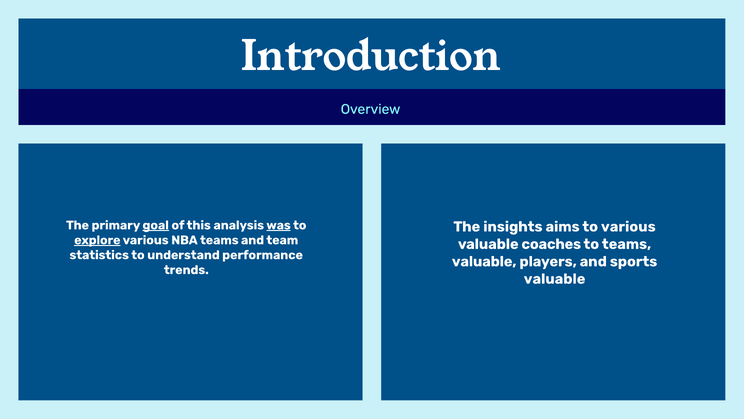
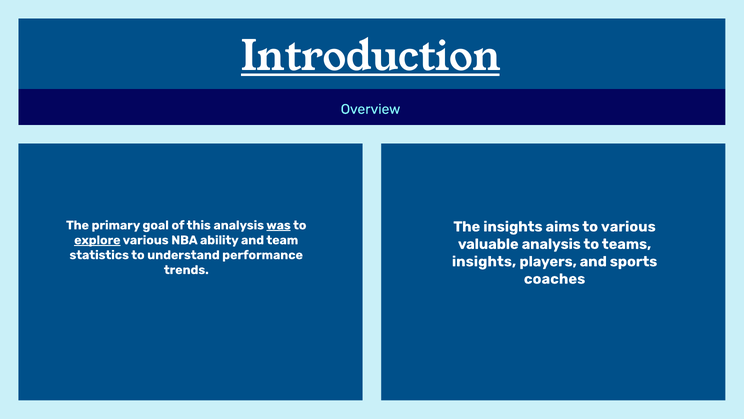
Introduction underline: none -> present
goal underline: present -> none
NBA teams: teams -> ability
valuable coaches: coaches -> analysis
valuable at (484, 261): valuable -> insights
valuable at (555, 279): valuable -> coaches
